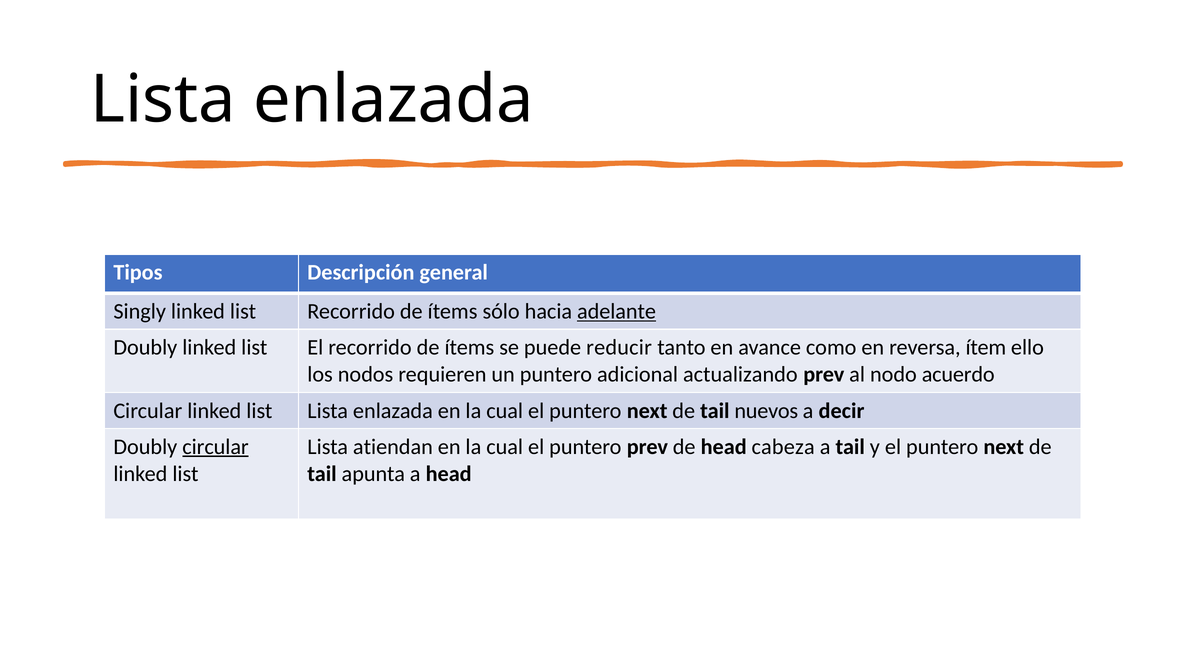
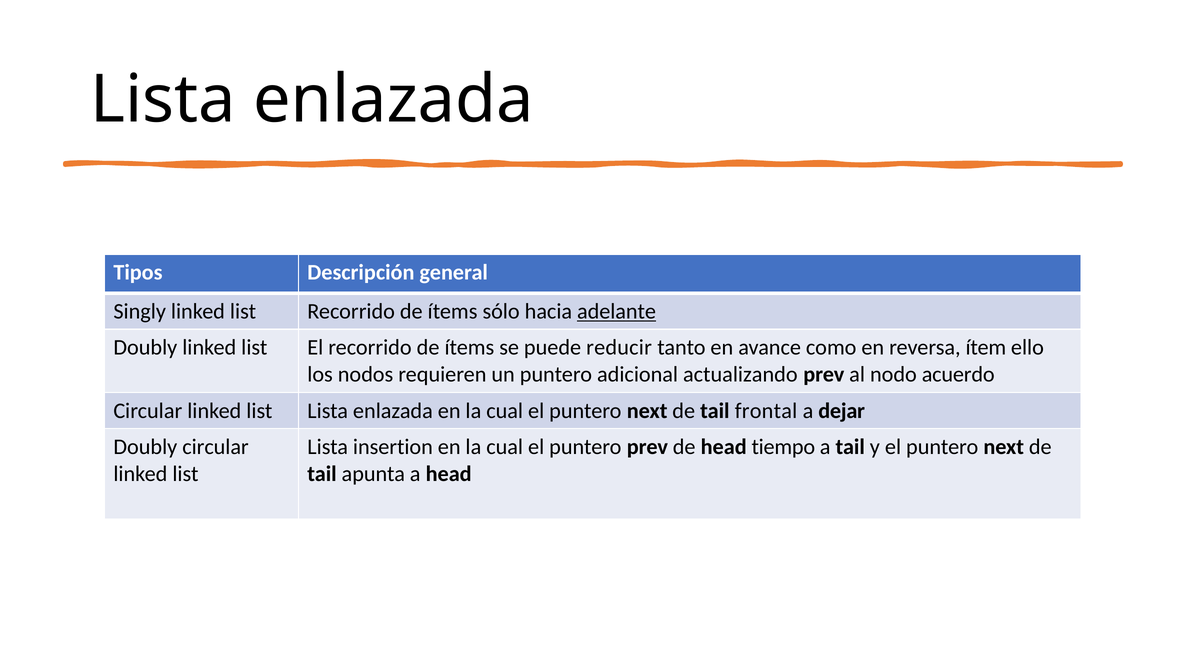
nuevos: nuevos -> frontal
decir: decir -> dejar
circular at (216, 447) underline: present -> none
atiendan: atiendan -> insertion
cabeza: cabeza -> tiempo
